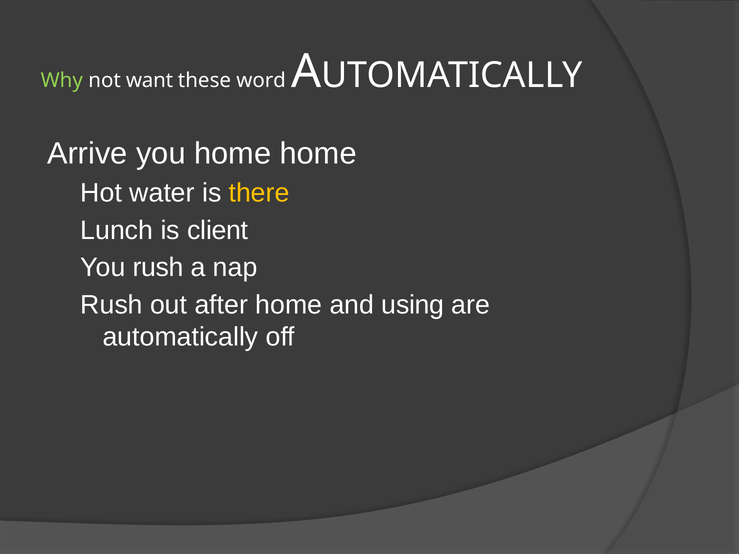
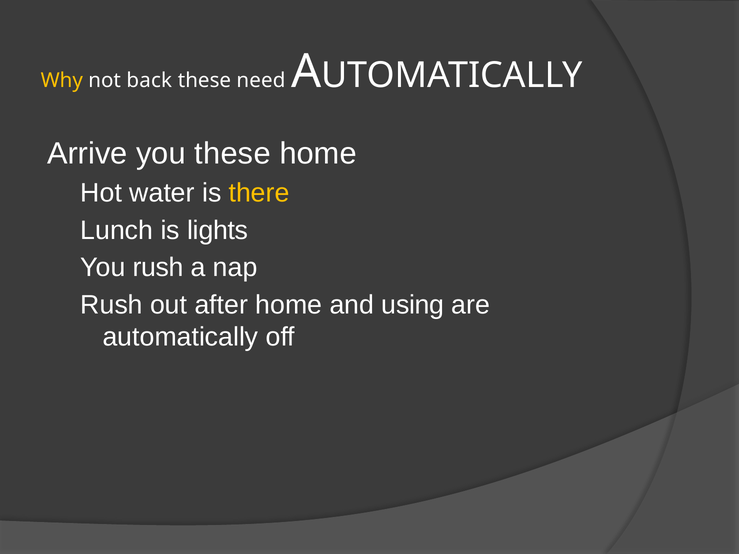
Why colour: light green -> yellow
want: want -> back
word: word -> need
you home: home -> these
client: client -> lights
